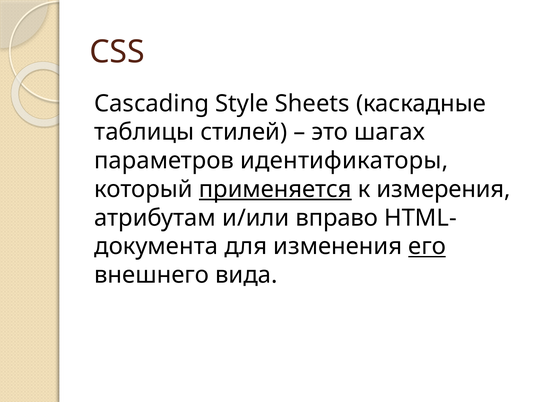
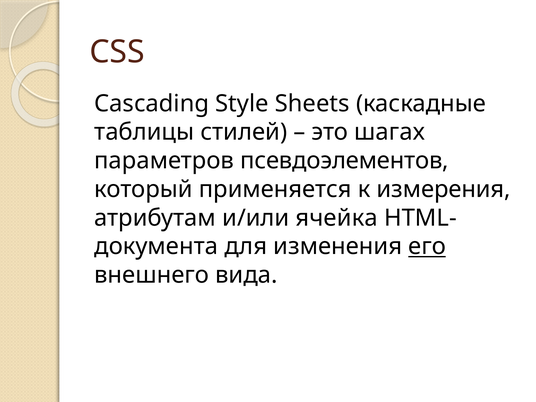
идентификаторы: идентификаторы -> псевдоэлементов
применяется underline: present -> none
вправо: вправо -> ячейка
